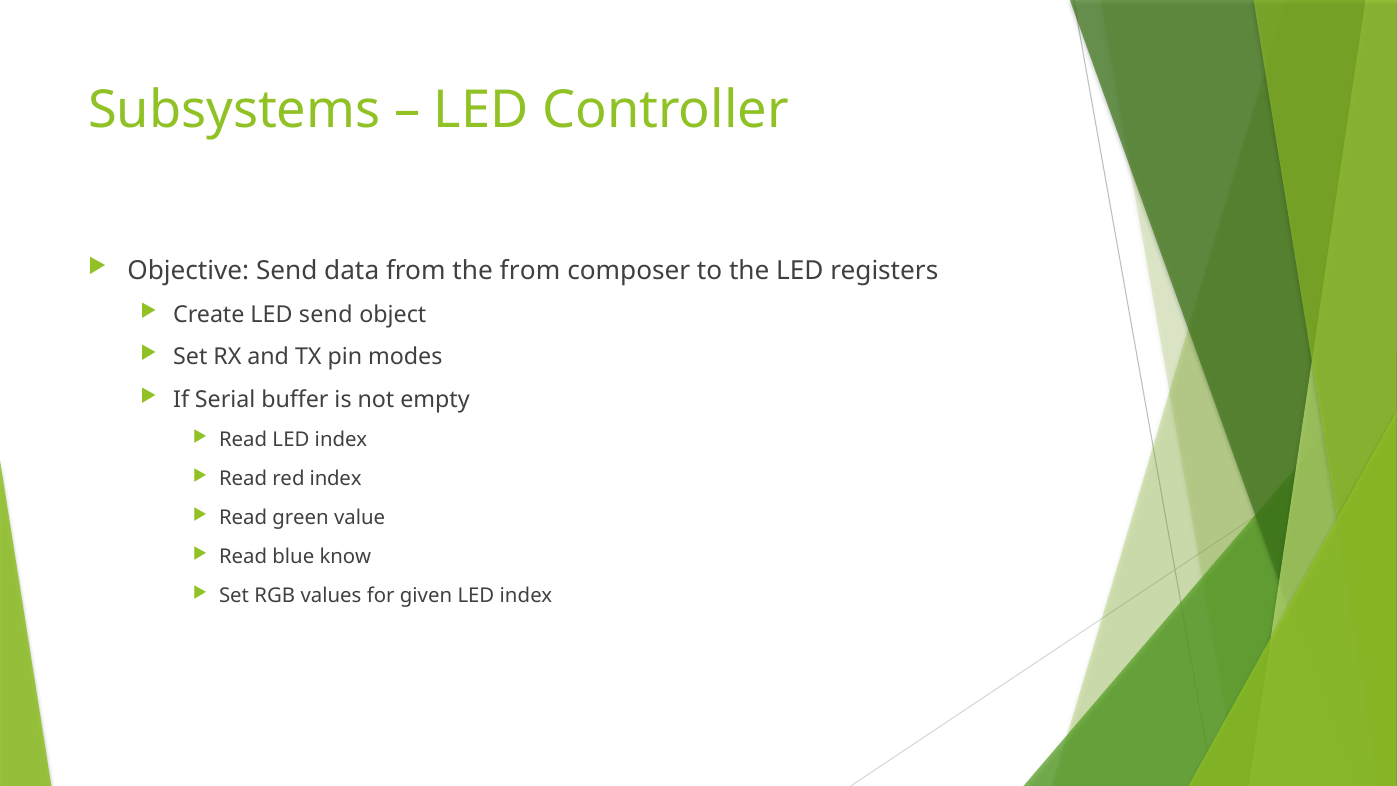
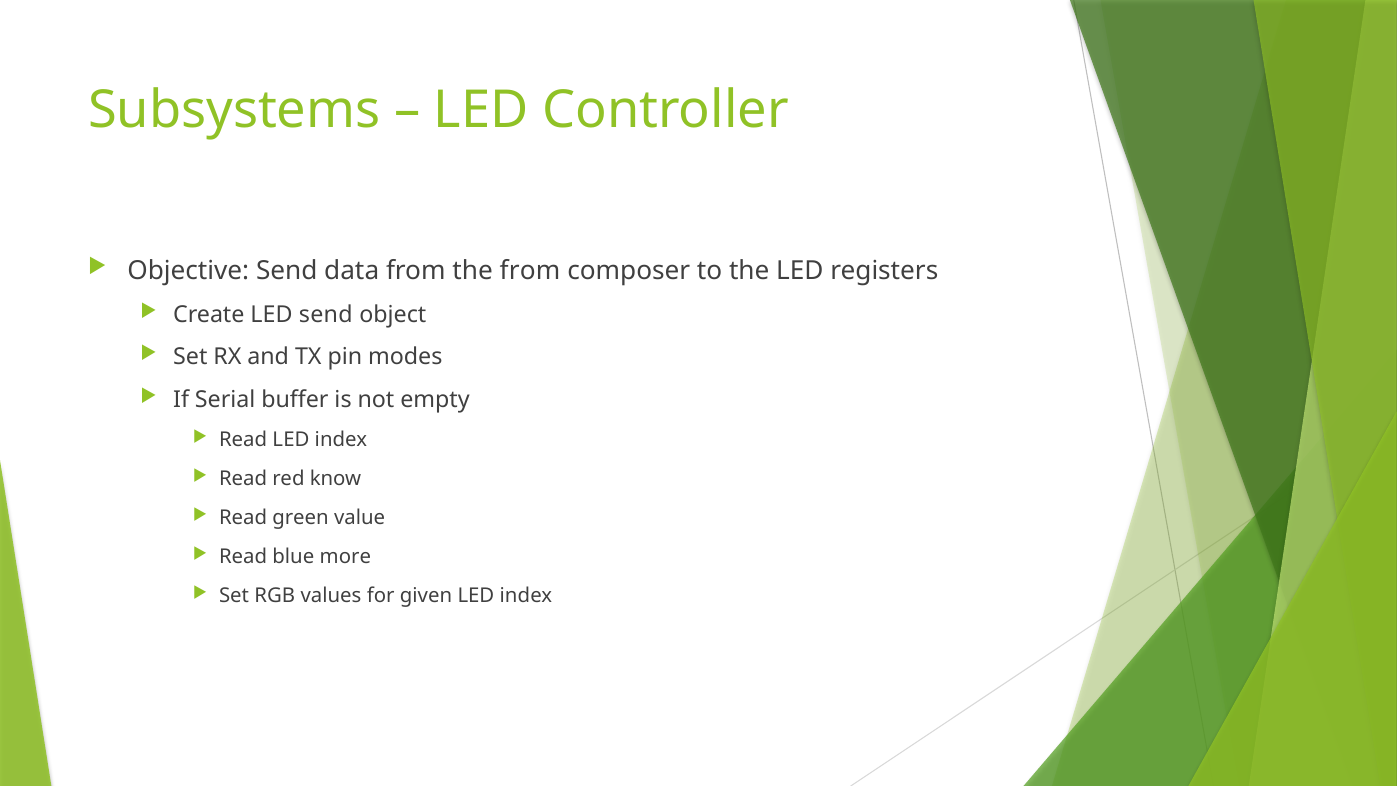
red index: index -> know
know: know -> more
